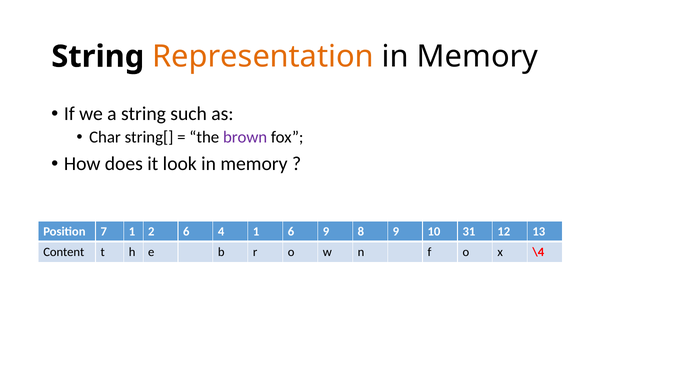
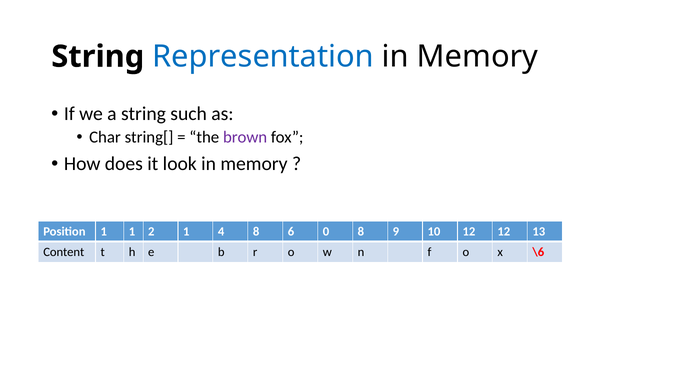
Representation colour: orange -> blue
Position 7: 7 -> 1
2 6: 6 -> 1
4 1: 1 -> 8
6 9: 9 -> 0
10 31: 31 -> 12
\4: \4 -> \6
